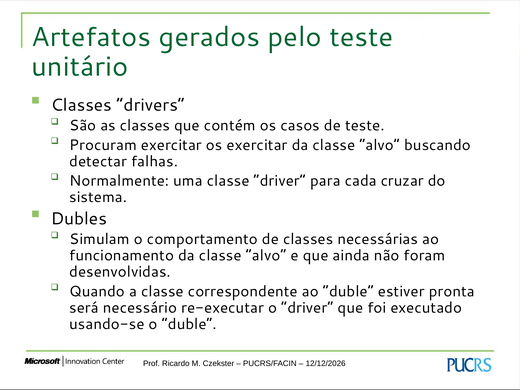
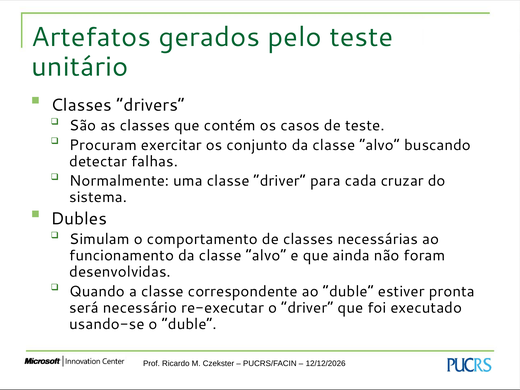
os exercitar: exercitar -> conjunto
